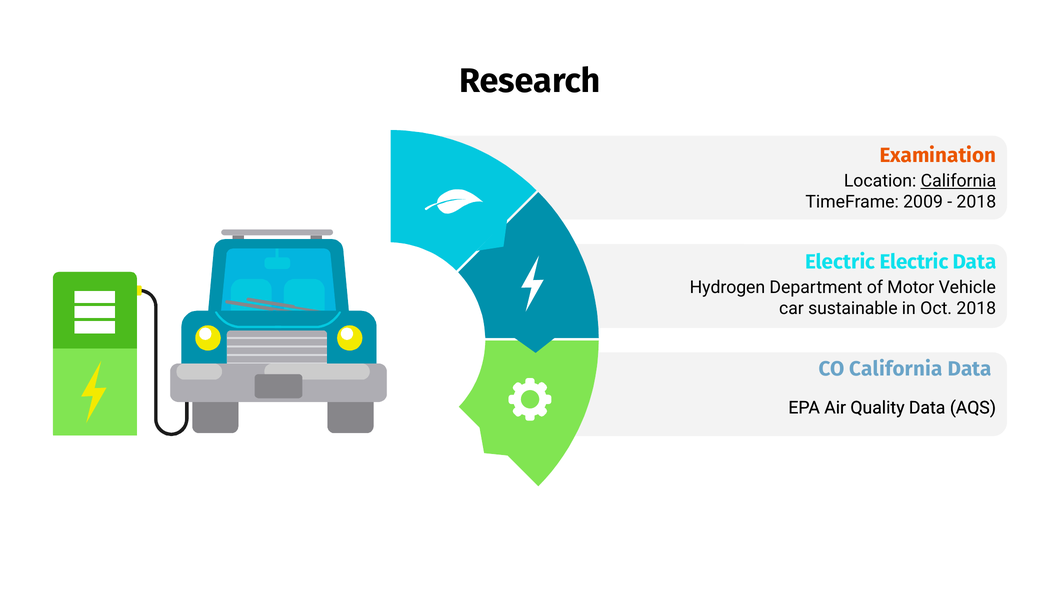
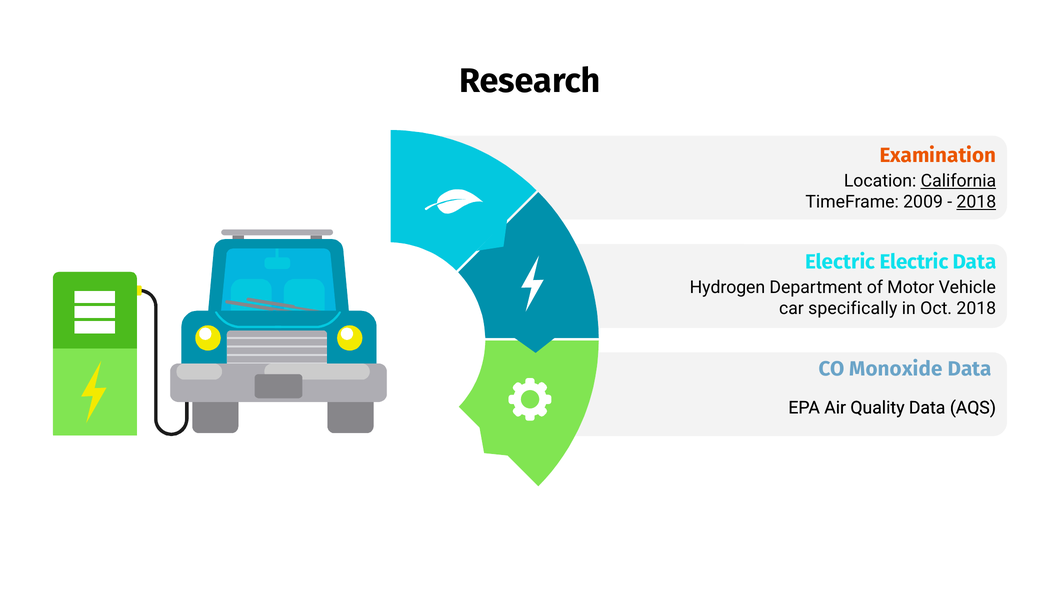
2018 at (976, 202) underline: none -> present
sustainable: sustainable -> specifically
CO California: California -> Monoxide
